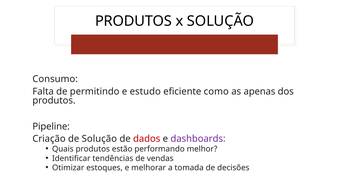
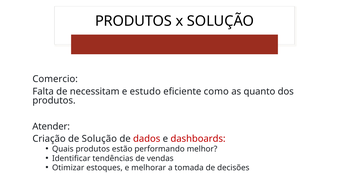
Consumo: Consumo -> Comercio
permitindo: permitindo -> necessitam
apenas: apenas -> quanto
Pipeline: Pipeline -> Atender
dashboards colour: purple -> red
